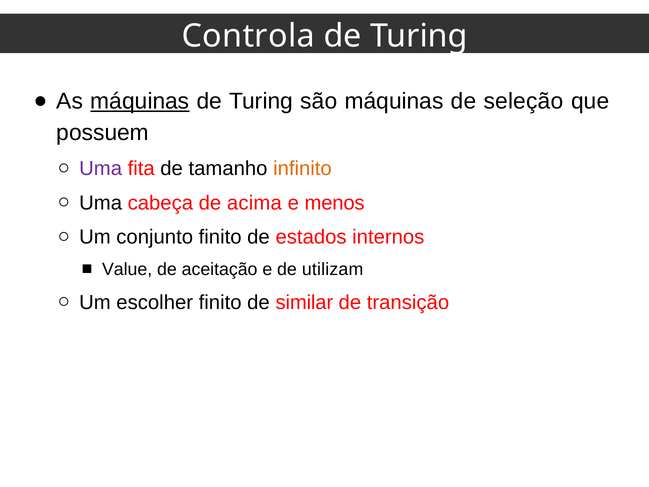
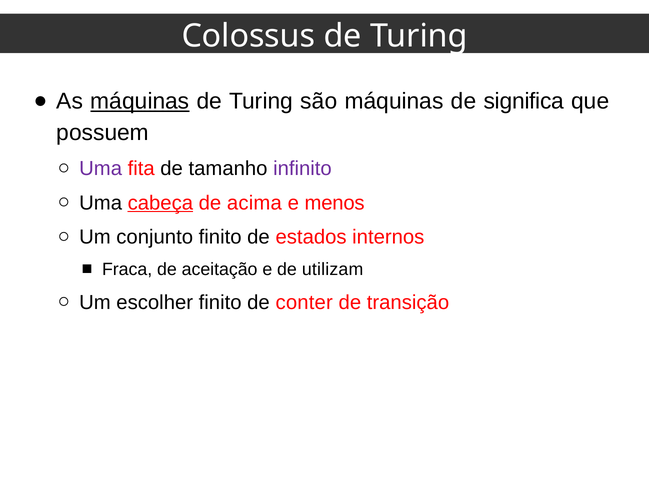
Controla: Controla -> Colossus
seleção: seleção -> significa
infinito colour: orange -> purple
cabeça underline: none -> present
Value: Value -> Fraca
similar: similar -> conter
